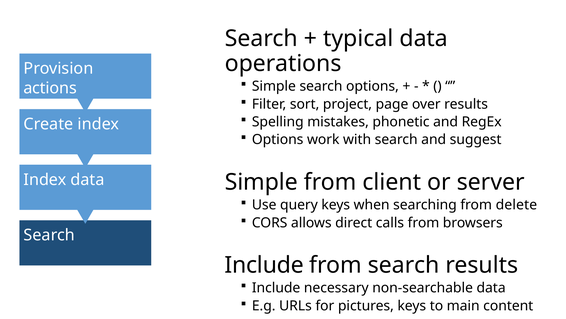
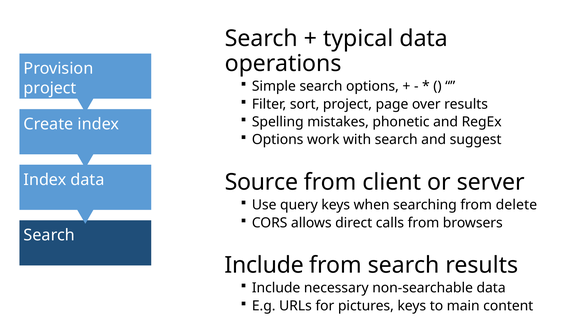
actions at (50, 88): actions -> project
Simple at (261, 182): Simple -> Source
